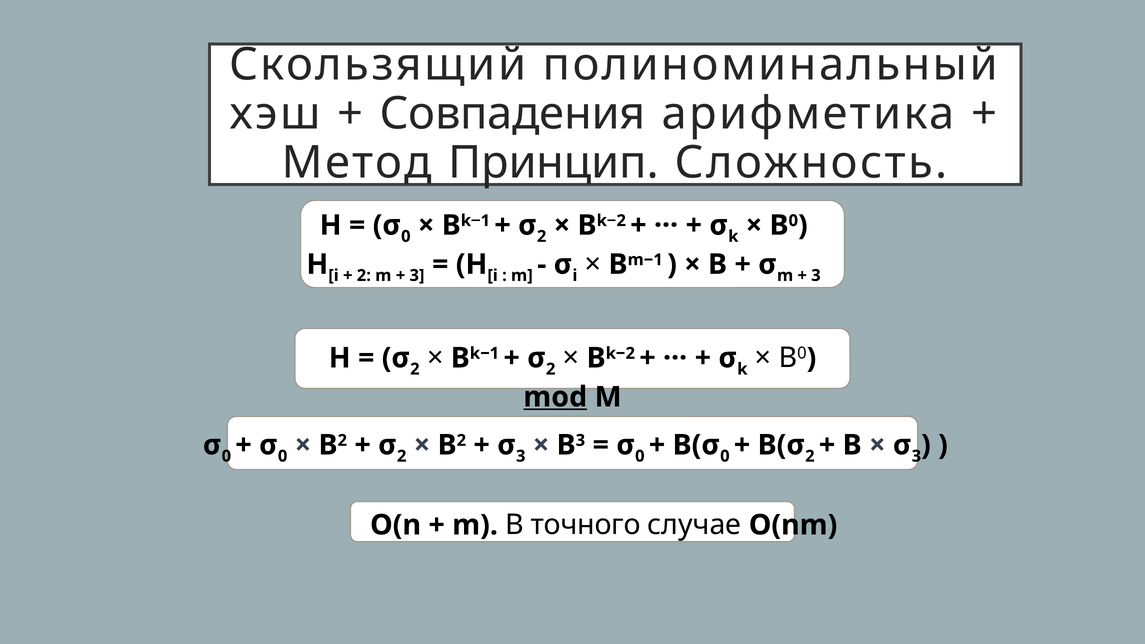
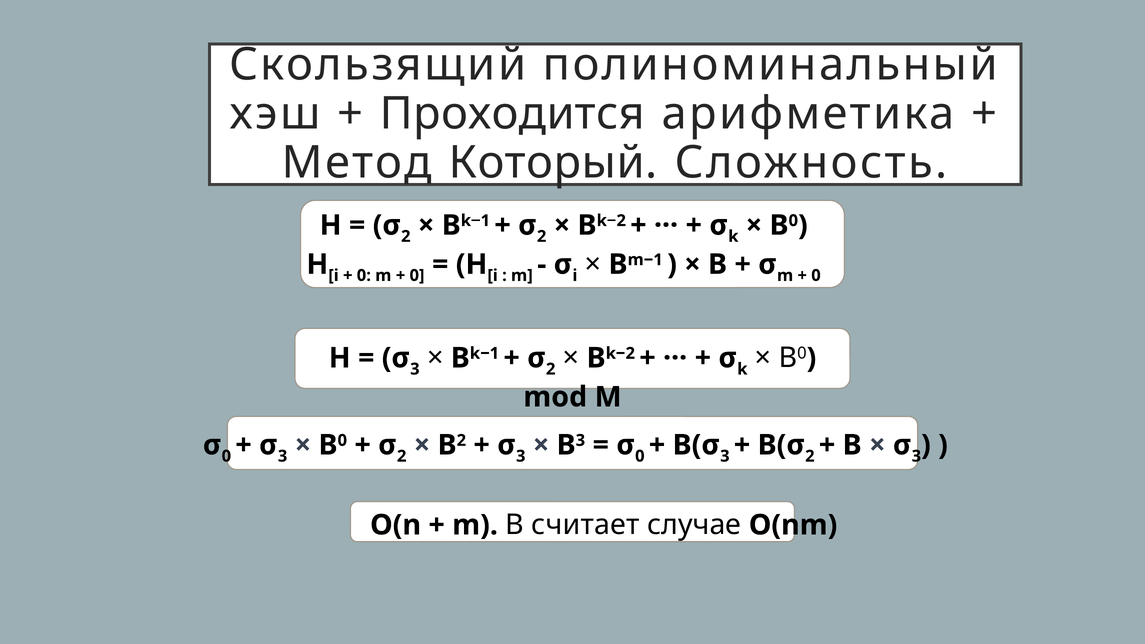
Совпадения: Совпадения -> Проходится
Принцип: Принцип -> Который
0 at (406, 236): 0 -> 2
2 at (364, 275): 2 -> 0
3 at (417, 275): 3 -> 0
3 at (816, 275): 3 -> 0
2 at (415, 369): 2 -> 3
mod underline: present -> none
0 at (283, 456): 0 -> 3
2 at (342, 440): 2 -> 0
0 at (725, 456): 0 -> 3
точного: точного -> считает
